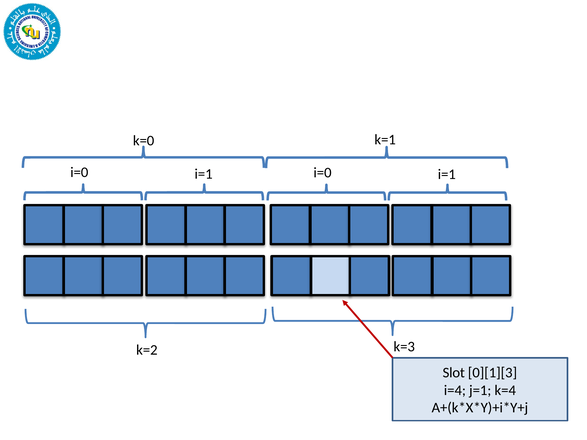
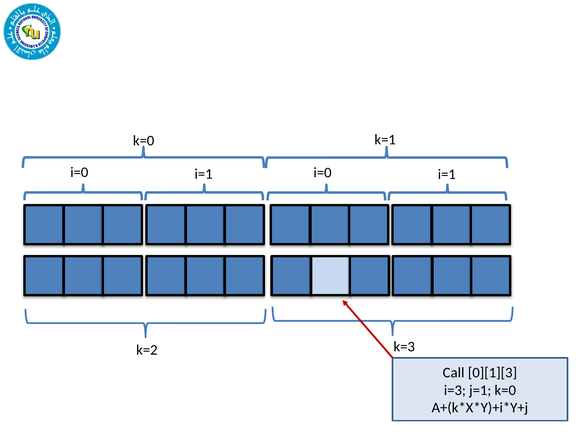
Slot: Slot -> Call
i=4: i=4 -> i=3
j=1 k=4: k=4 -> k=0
